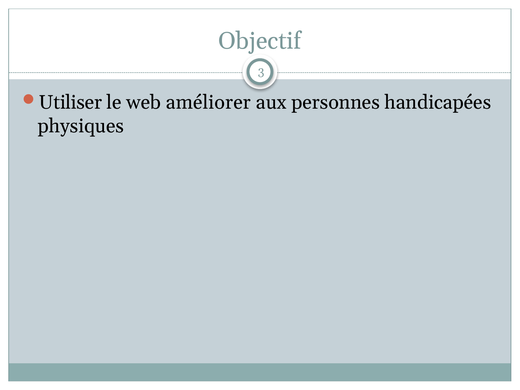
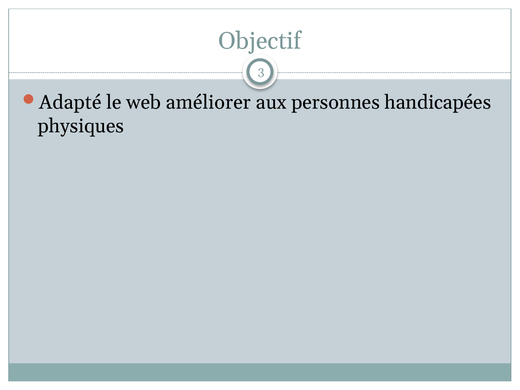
Utiliser: Utiliser -> Adapté
